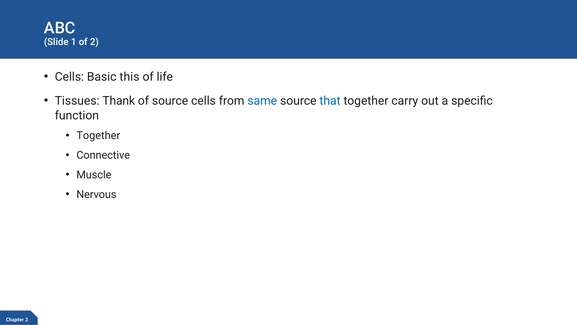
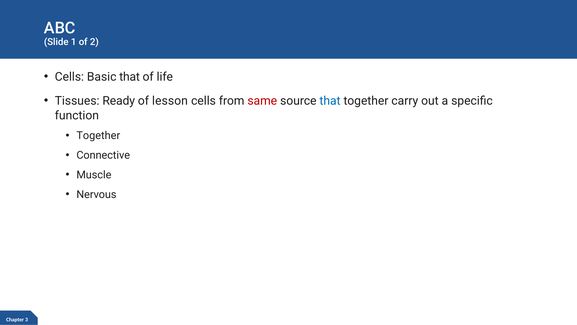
Basic this: this -> that
Thank: Thank -> Ready
of source: source -> lesson
same colour: blue -> red
